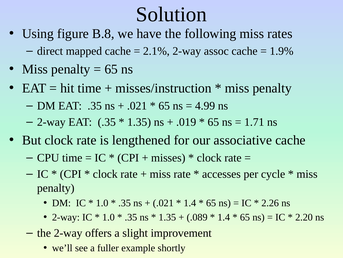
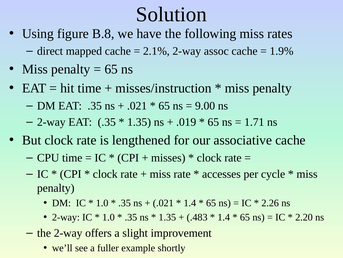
4.99: 4.99 -> 9.00
.089: .089 -> .483
